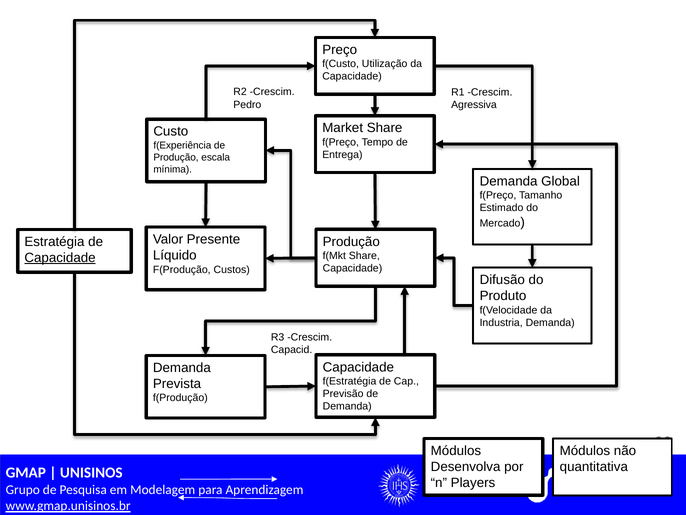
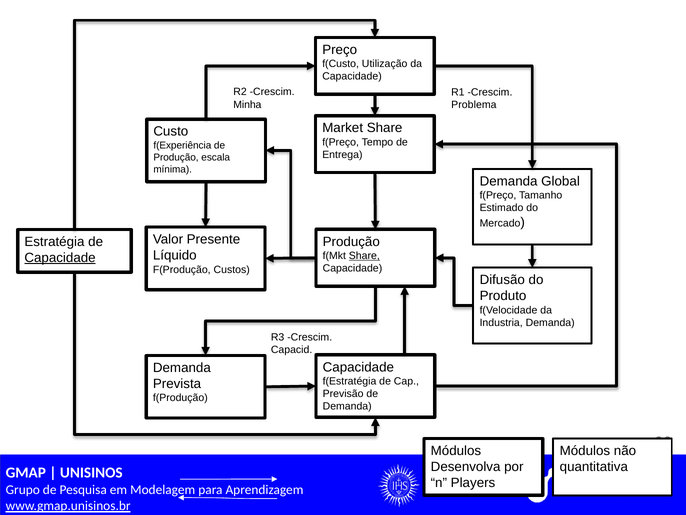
Pedro: Pedro -> Minha
Agressiva: Agressiva -> Problema
Share at (364, 256) underline: none -> present
